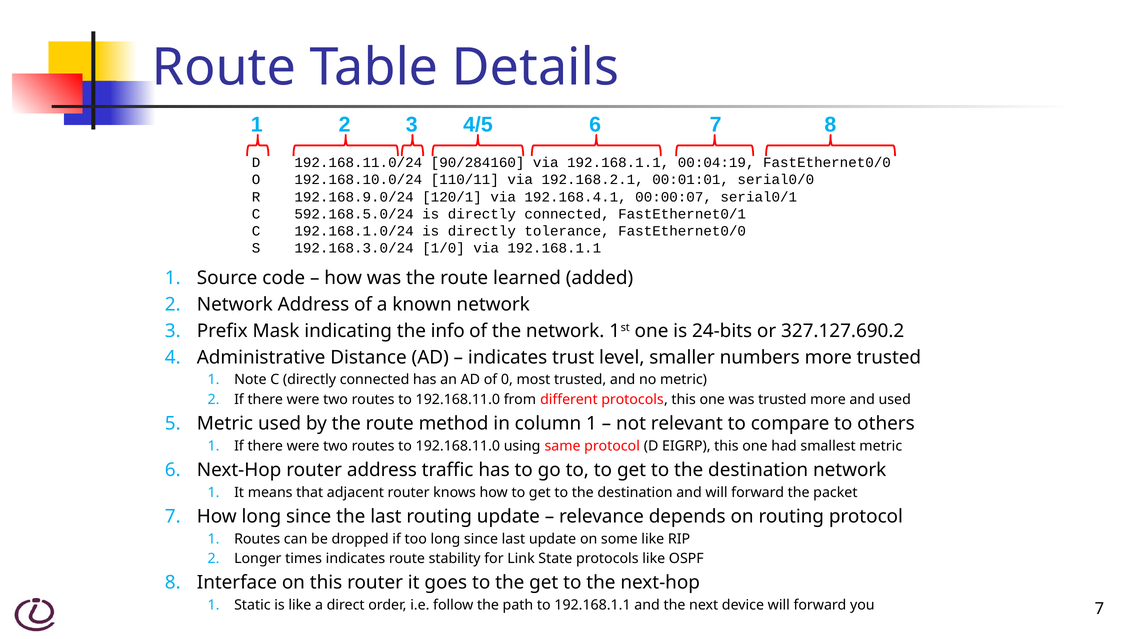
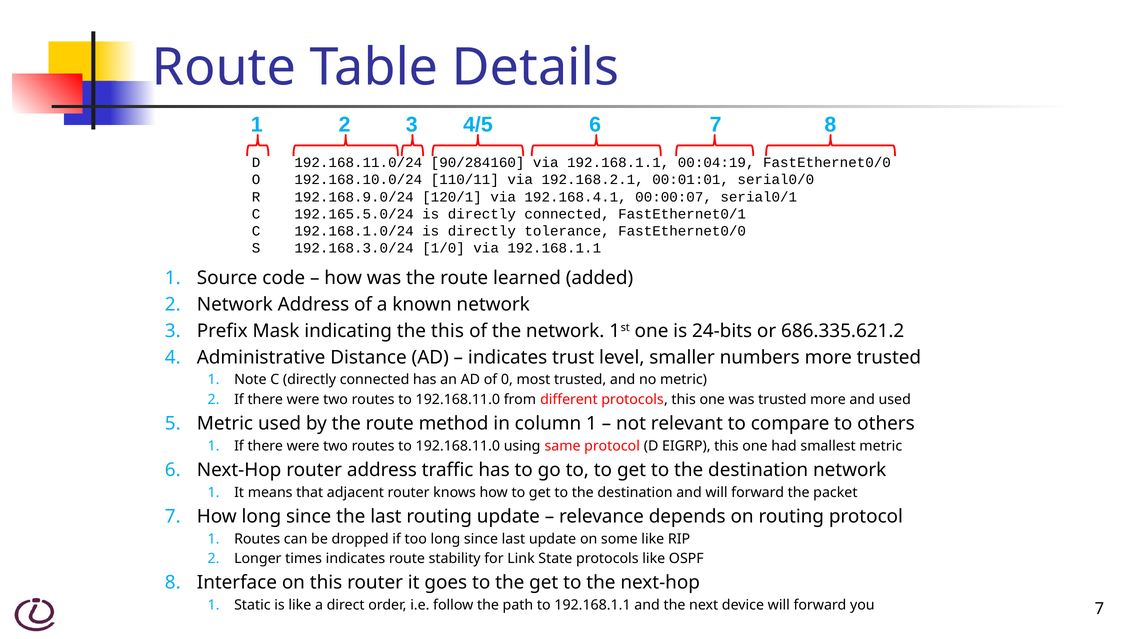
592.168.5.0/24: 592.168.5.0/24 -> 192.165.5.0/24
the info: info -> this
327.127.690.2: 327.127.690.2 -> 686.335.621.2
